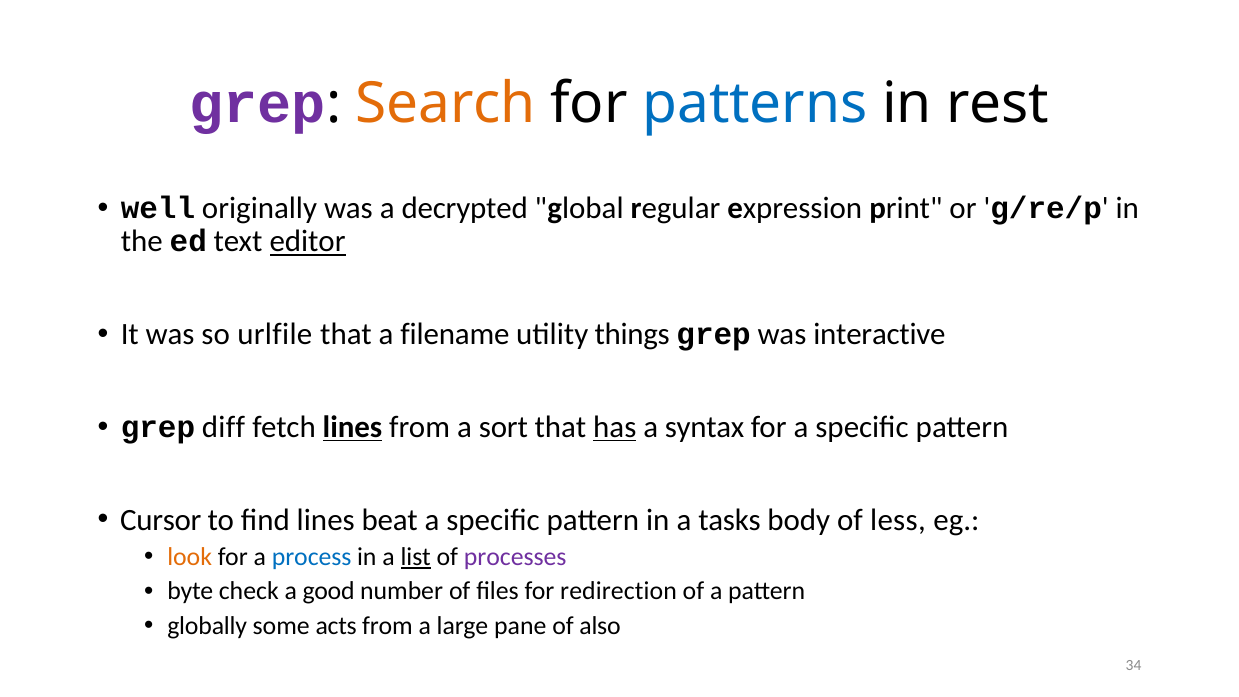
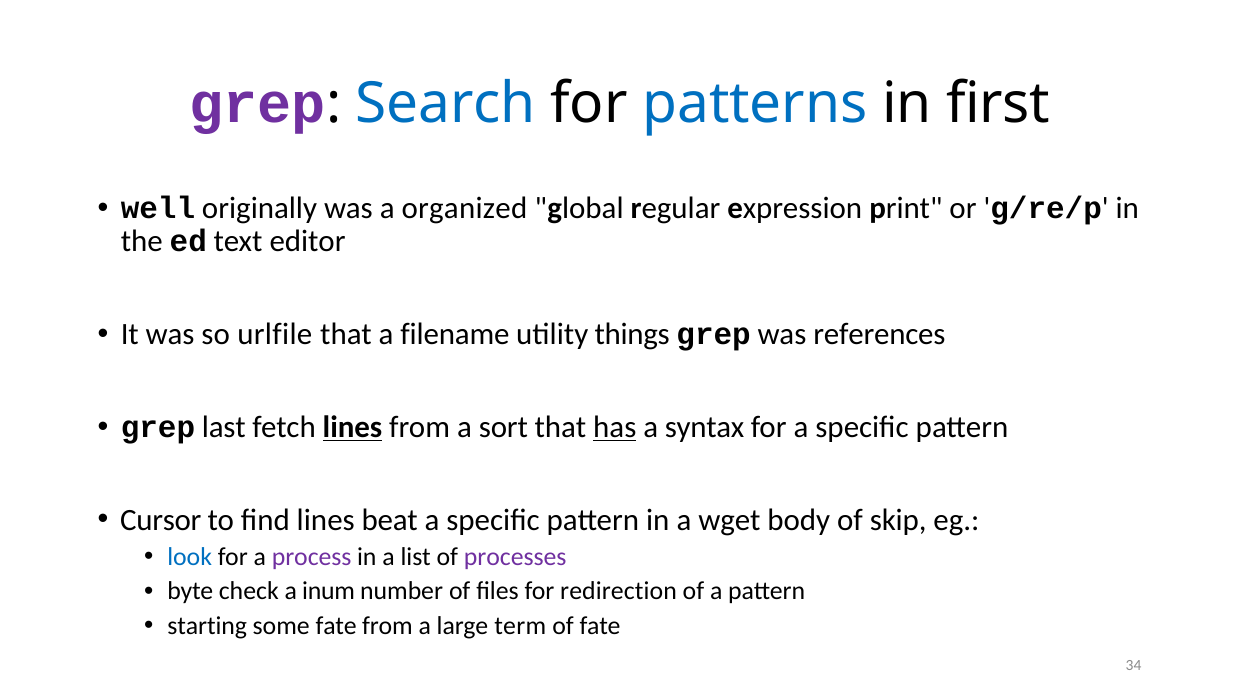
Search colour: orange -> blue
rest: rest -> first
decrypted: decrypted -> organized
editor underline: present -> none
interactive: interactive -> references
diff: diff -> last
tasks: tasks -> wget
less: less -> skip
look colour: orange -> blue
process colour: blue -> purple
list underline: present -> none
good: good -> inum
globally: globally -> starting
some acts: acts -> fate
pane: pane -> term
of also: also -> fate
